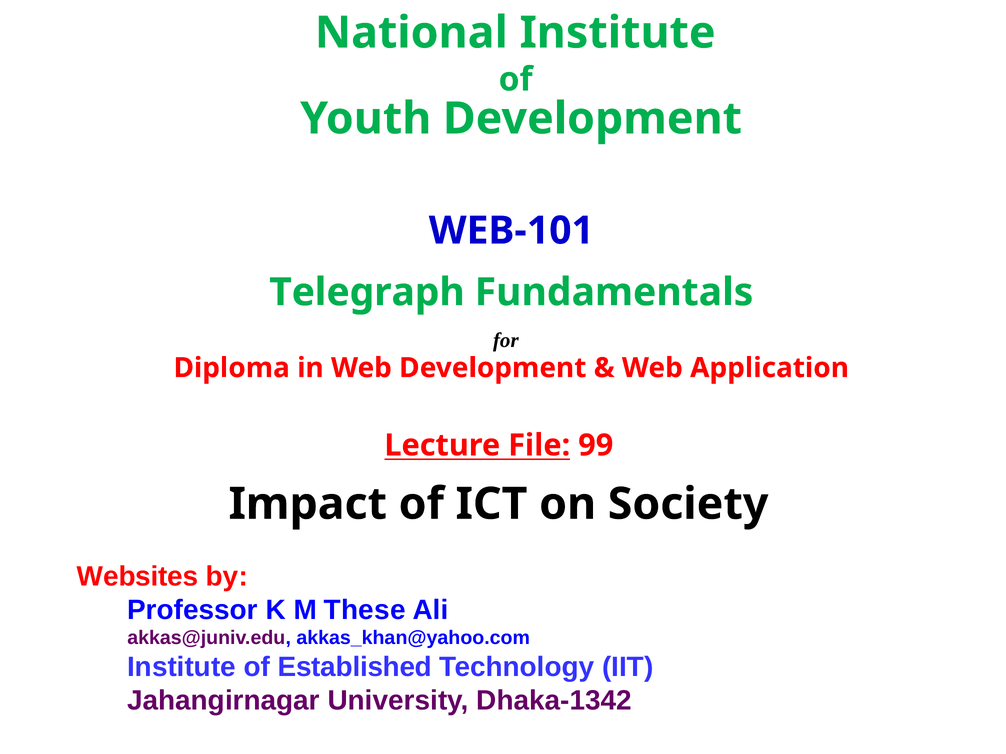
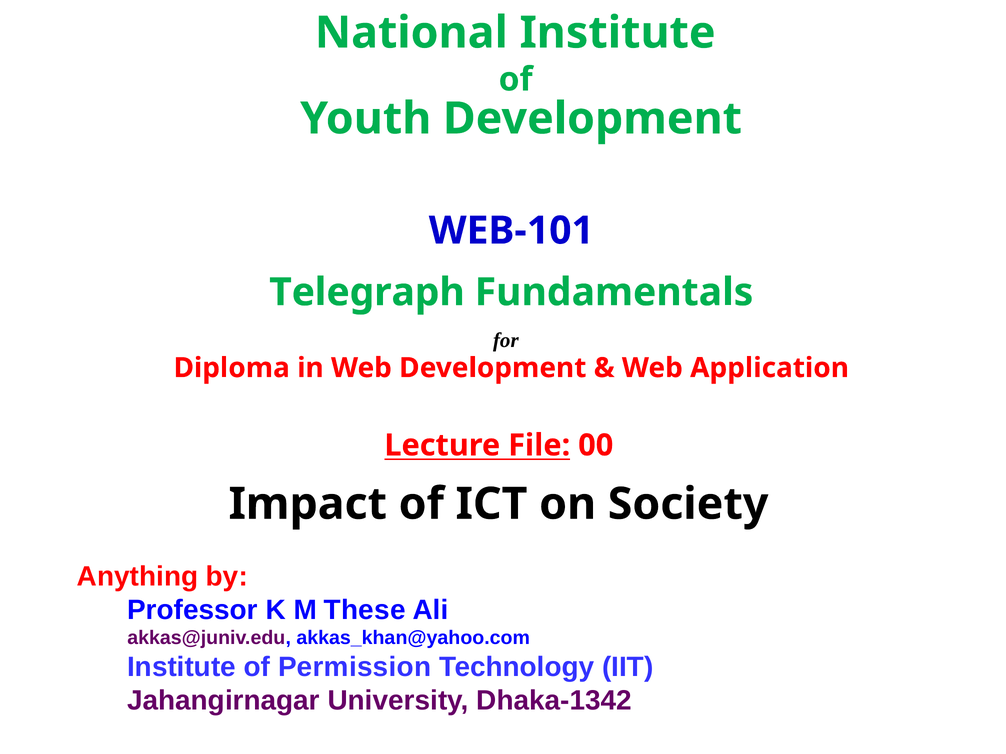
99: 99 -> 00
Websites: Websites -> Anything
Established: Established -> Permission
